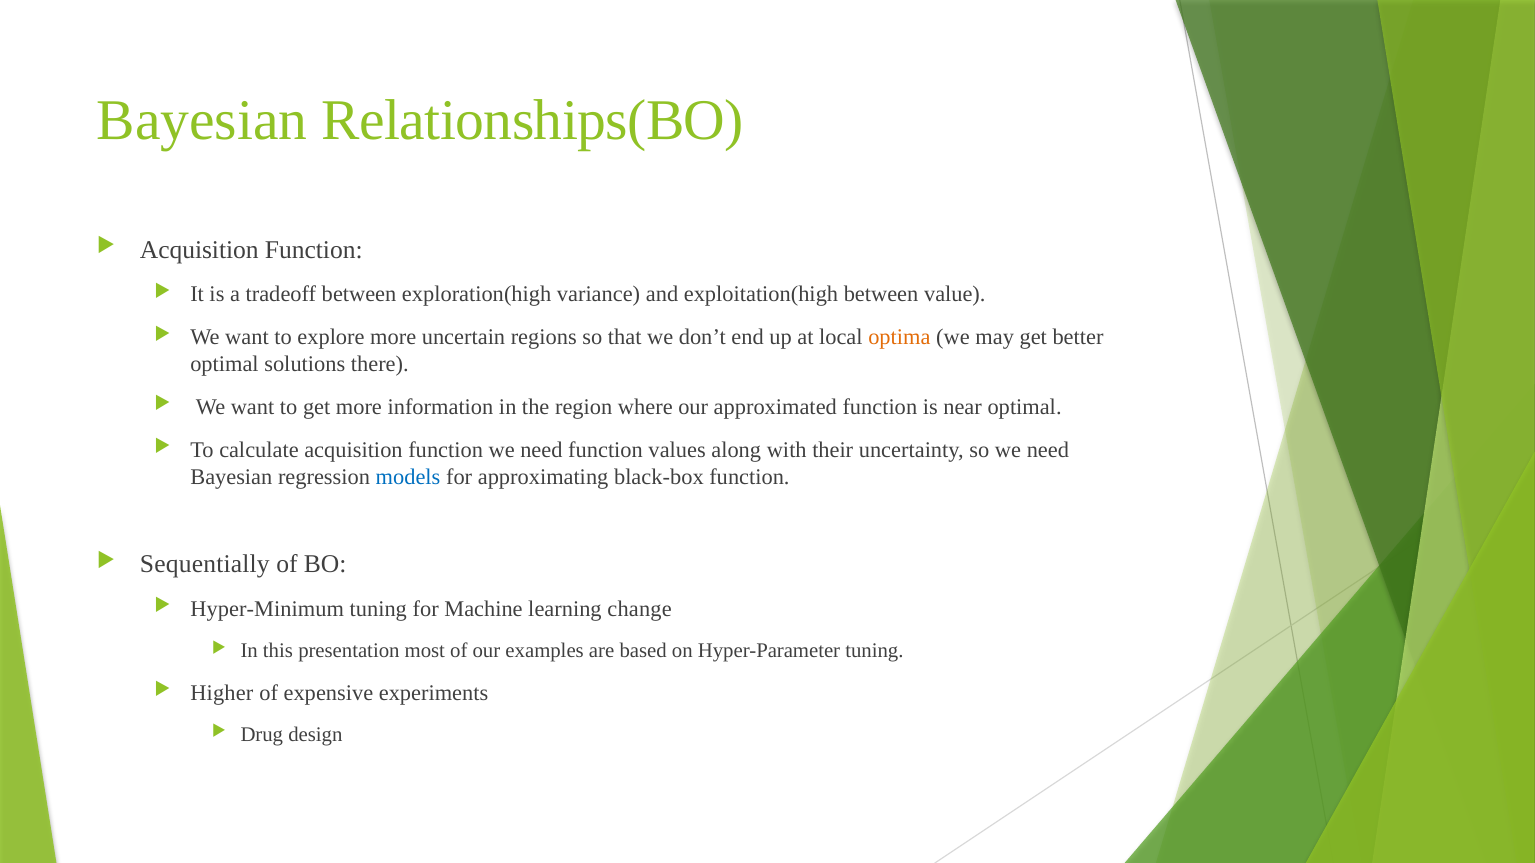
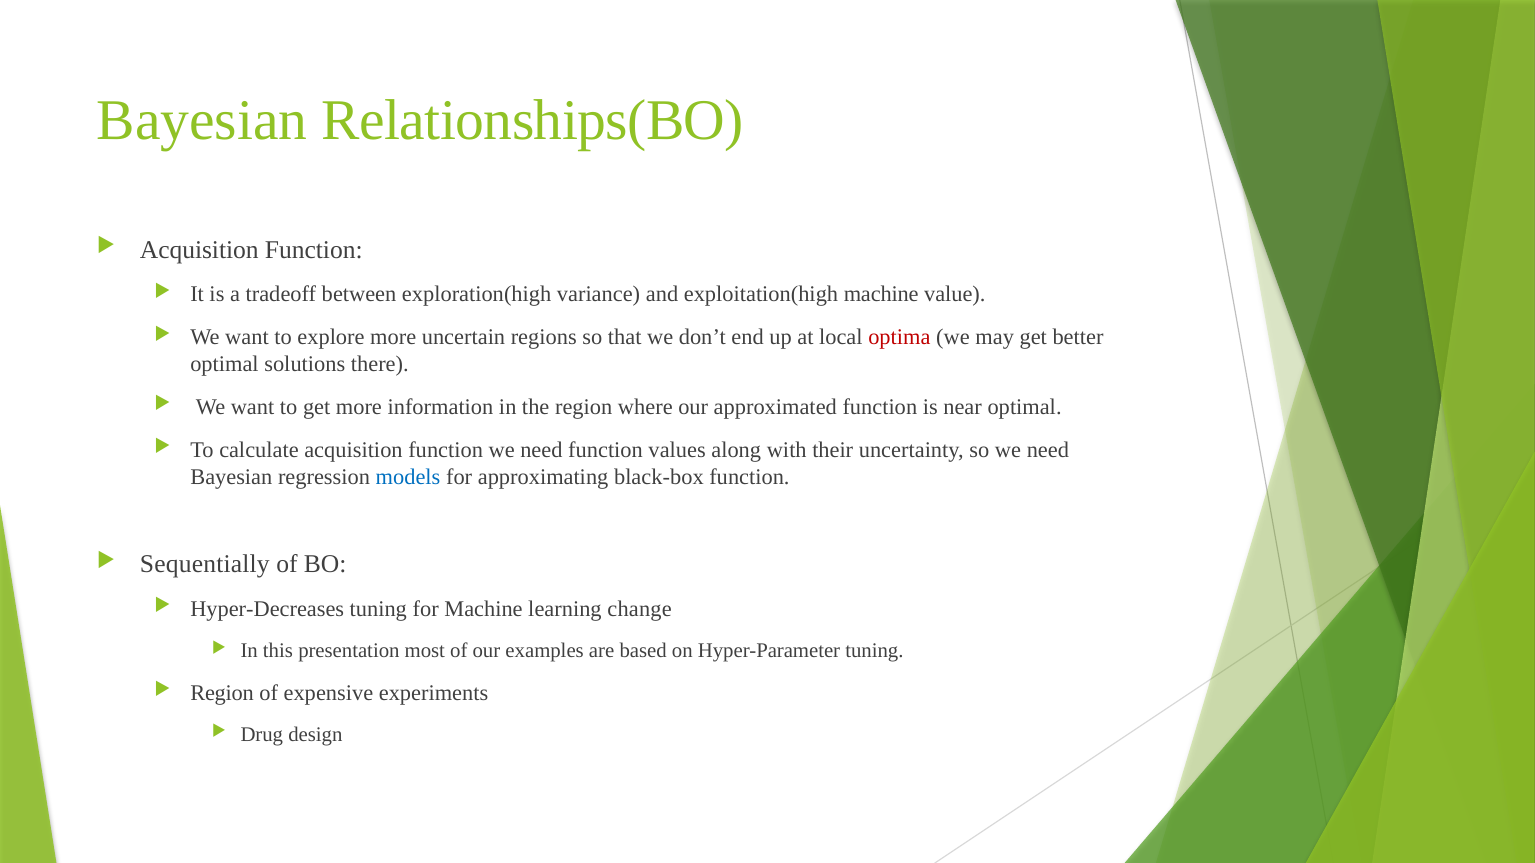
exploitation(high between: between -> machine
optima colour: orange -> red
Hyper-Minimum: Hyper-Minimum -> Hyper-Decreases
Higher at (222, 693): Higher -> Region
